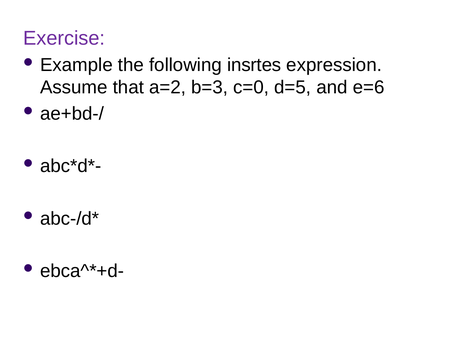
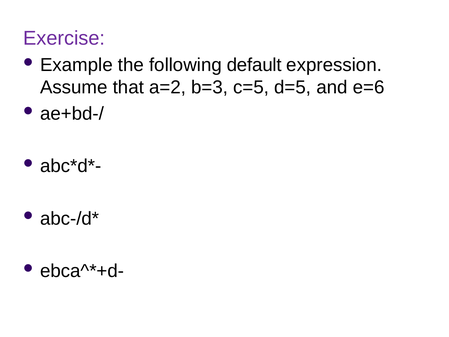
insrtes: insrtes -> default
c=0: c=0 -> c=5
